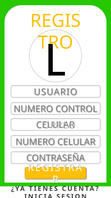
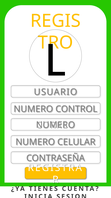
CELULAR at (55, 124): CELULAR -> NUMERO
